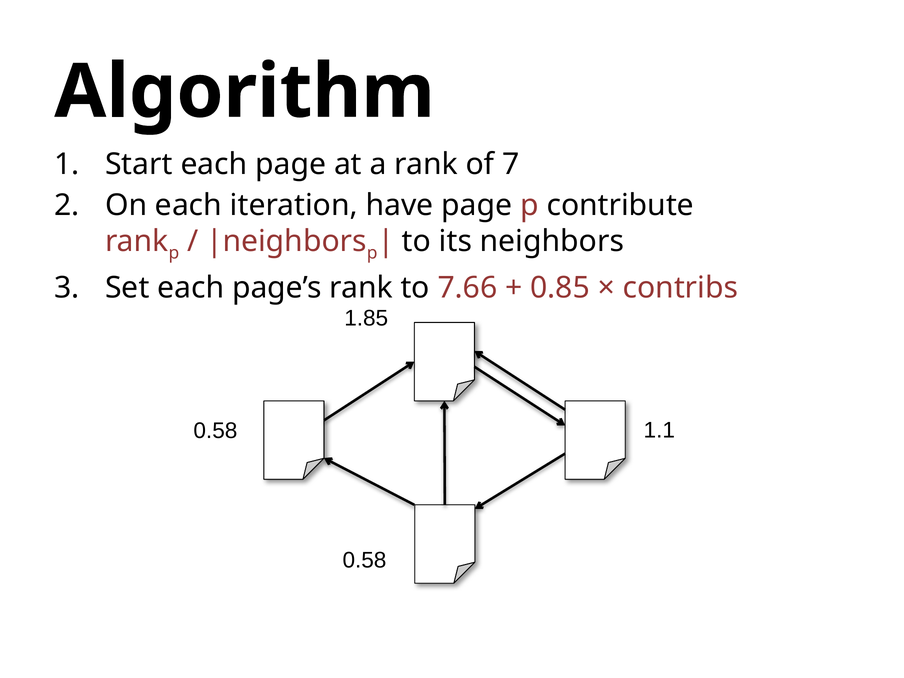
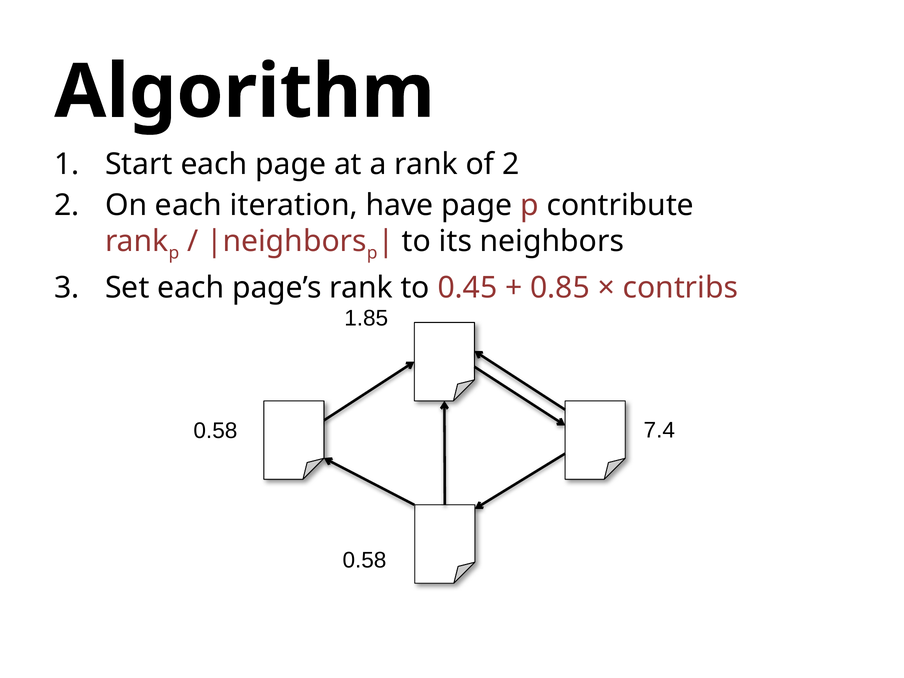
of 7: 7 -> 2
7.66: 7.66 -> 0.45
1.1: 1.1 -> 7.4
